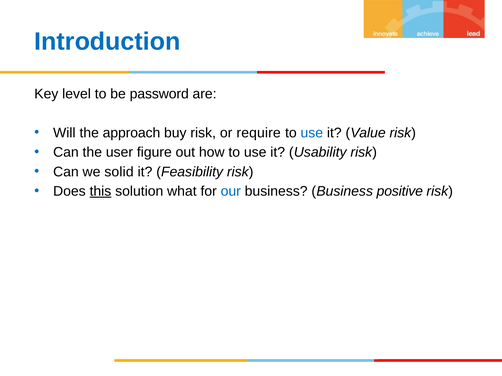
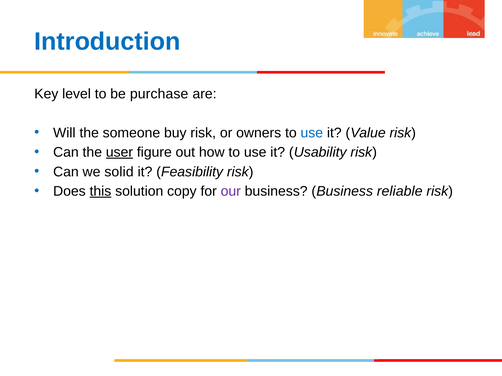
password: password -> purchase
approach: approach -> someone
require: require -> owners
user underline: none -> present
what: what -> copy
our colour: blue -> purple
positive: positive -> reliable
